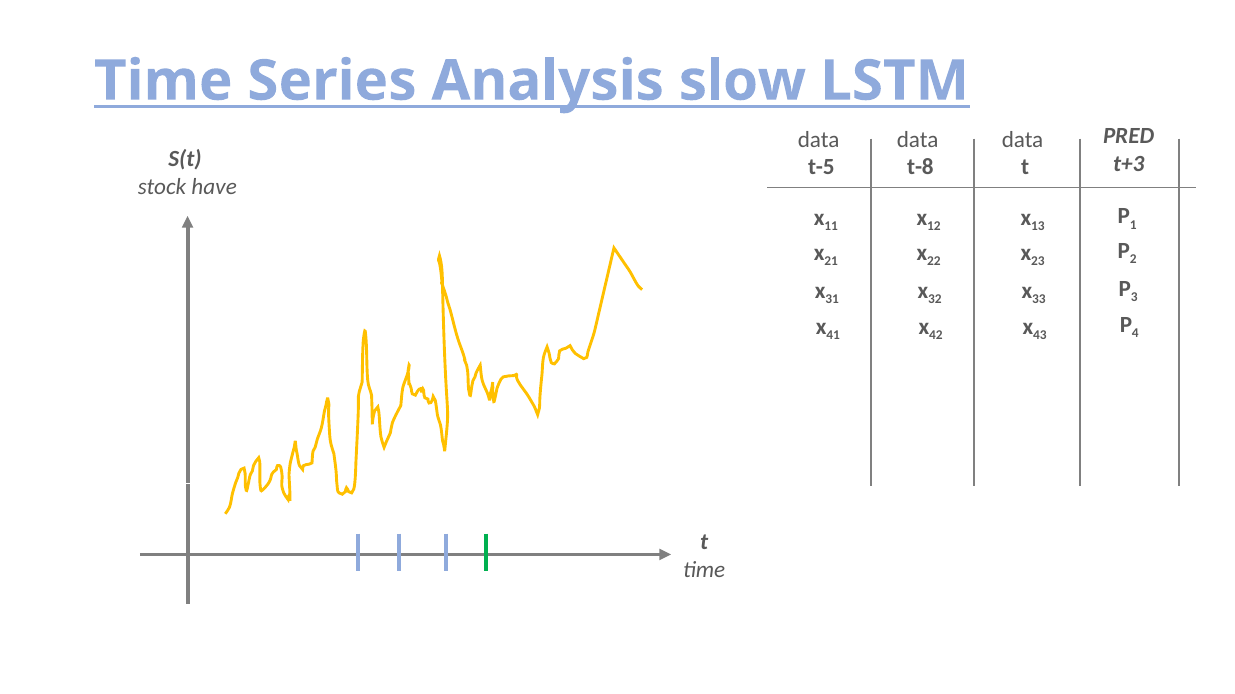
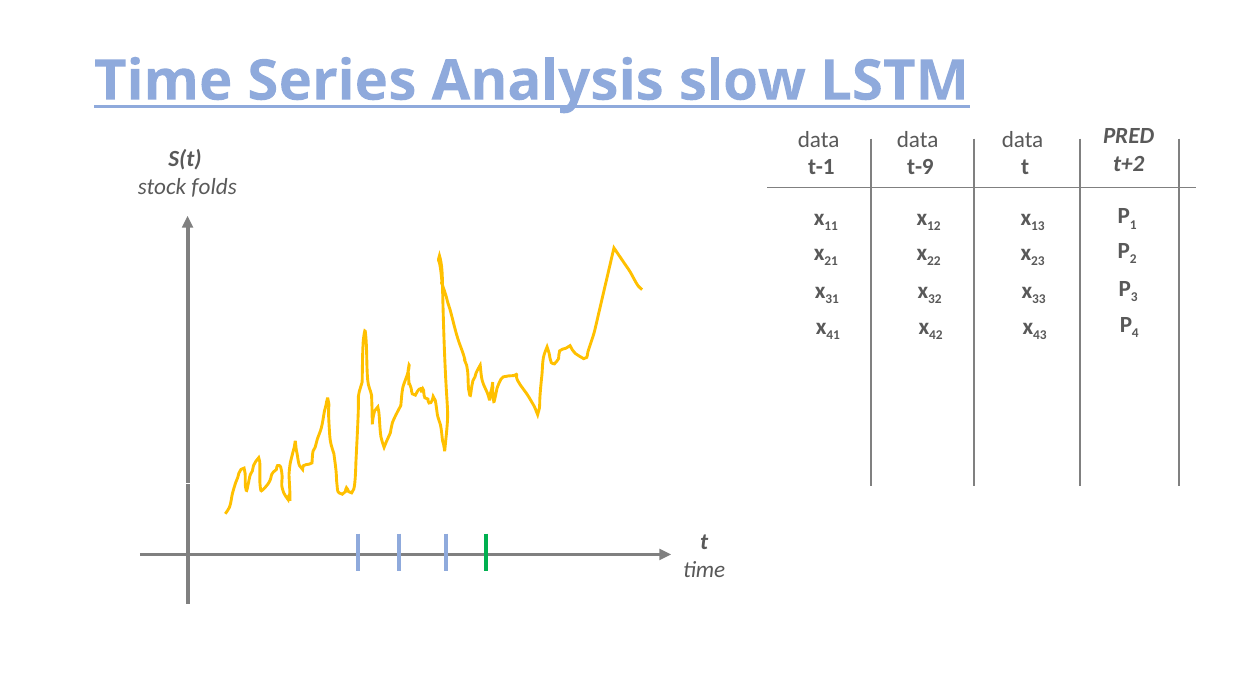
t+3: t+3 -> t+2
t-8: t-8 -> t-9
t-5: t-5 -> t-1
have: have -> folds
